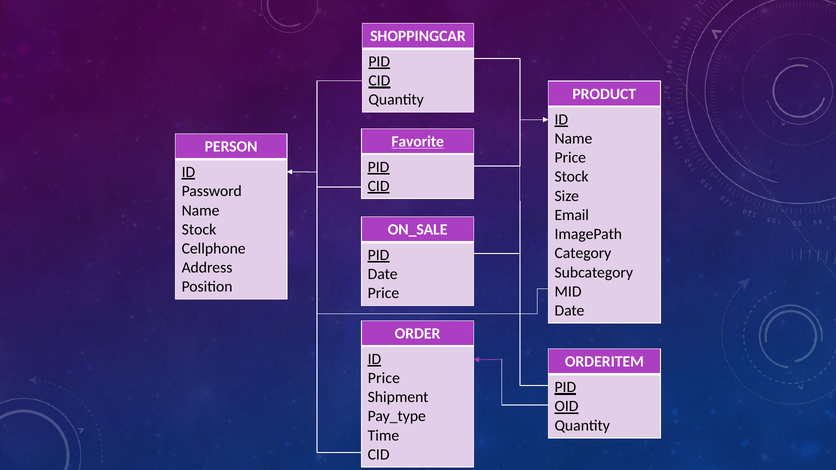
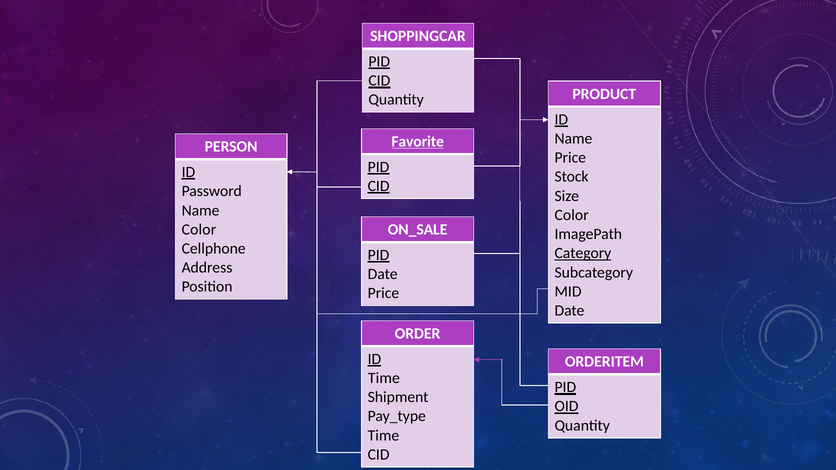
Email at (572, 215): Email -> Color
Stock at (199, 230): Stock -> Color
Category underline: none -> present
Price at (384, 378): Price -> Time
